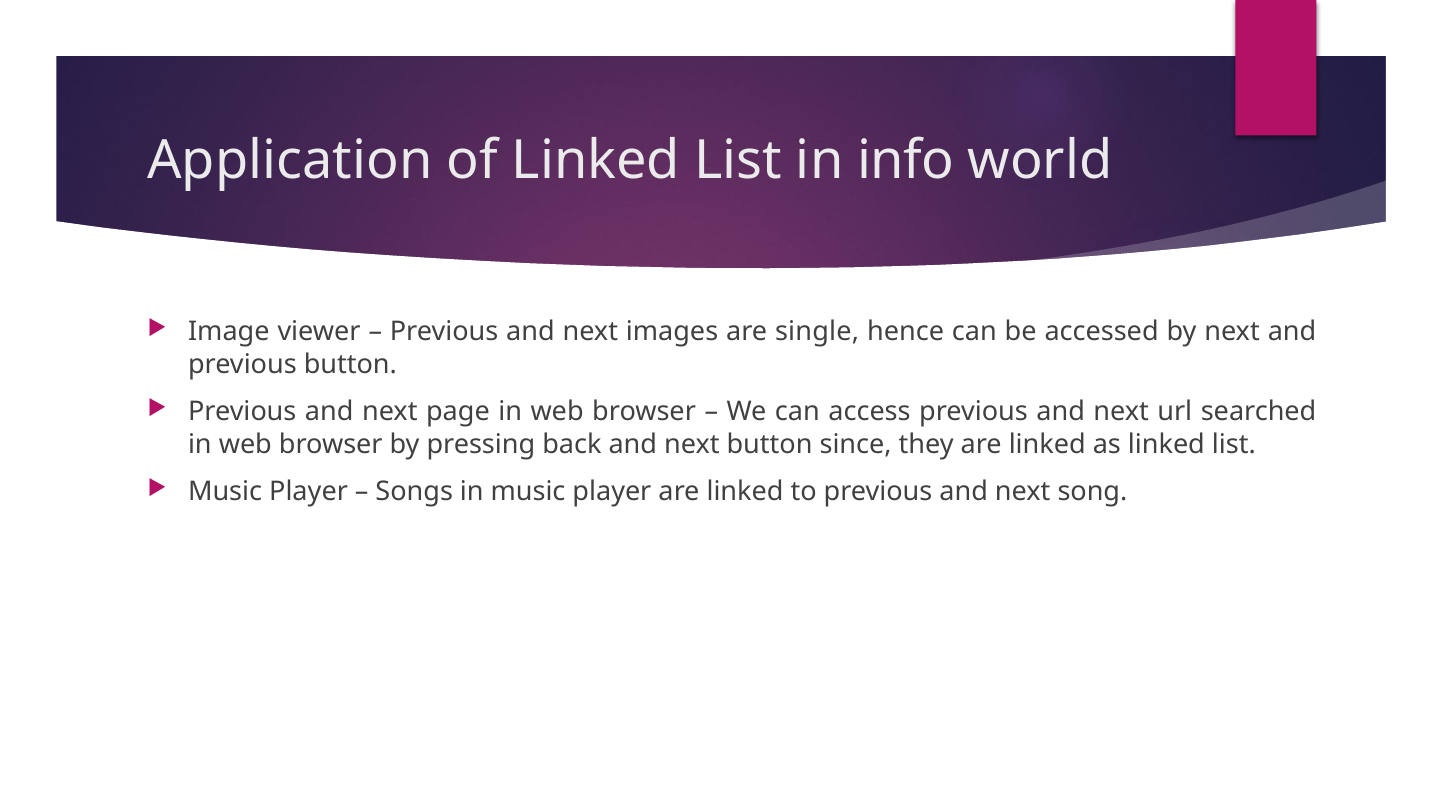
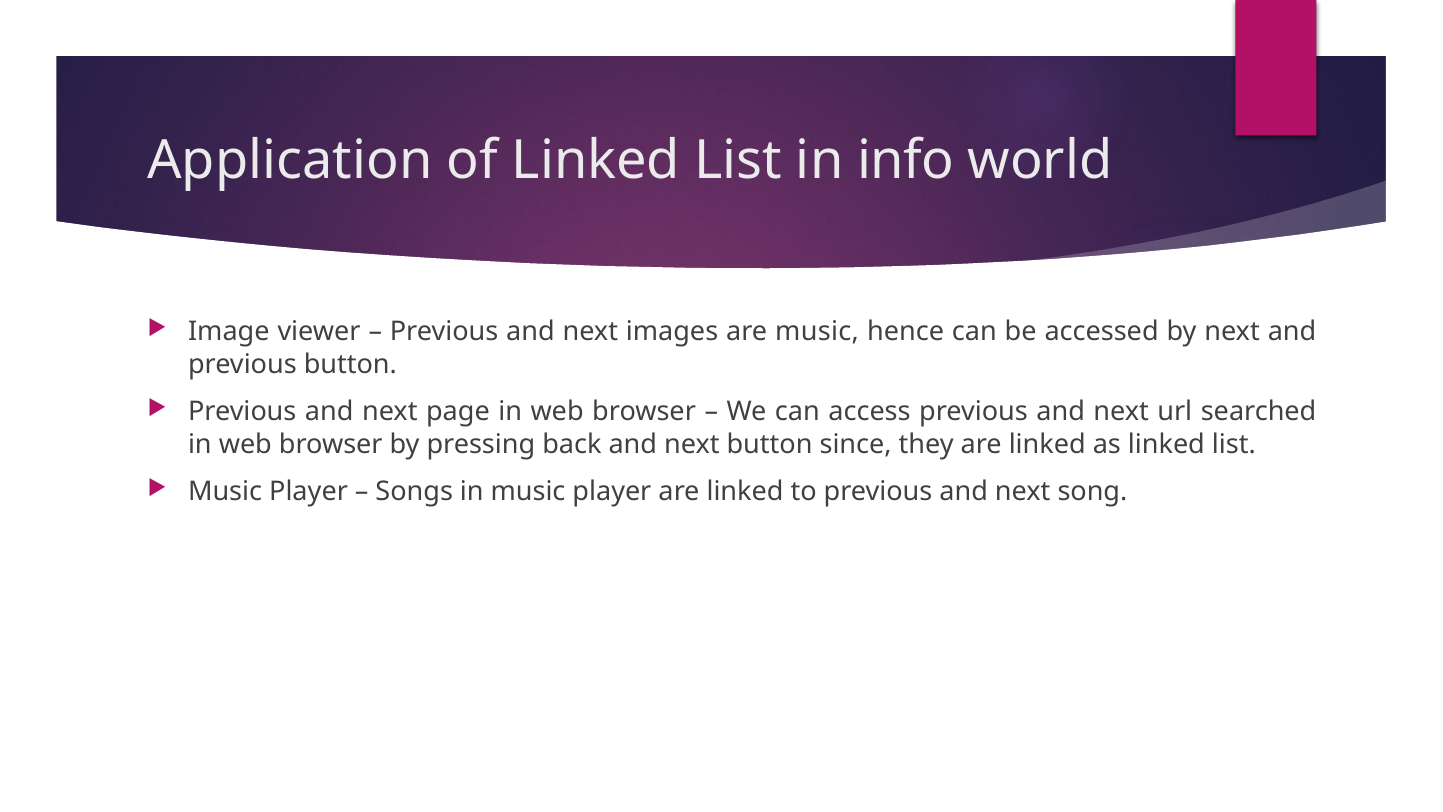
are single: single -> music
